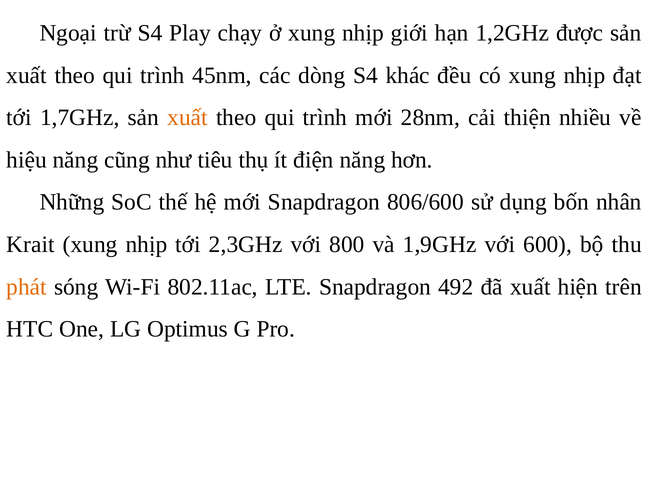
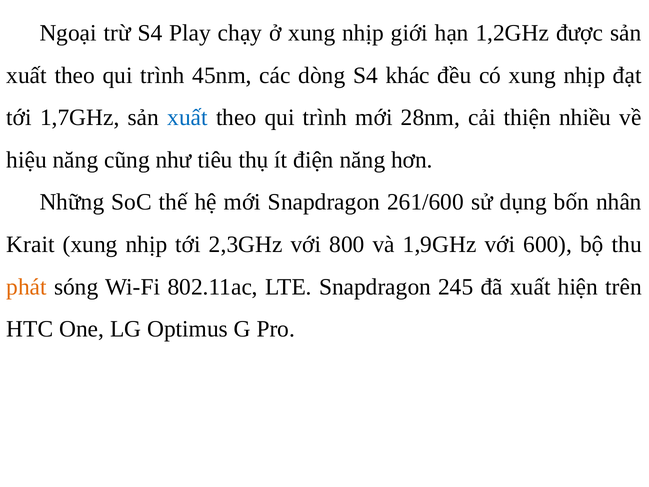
xuất at (188, 118) colour: orange -> blue
806/600: 806/600 -> 261/600
492: 492 -> 245
